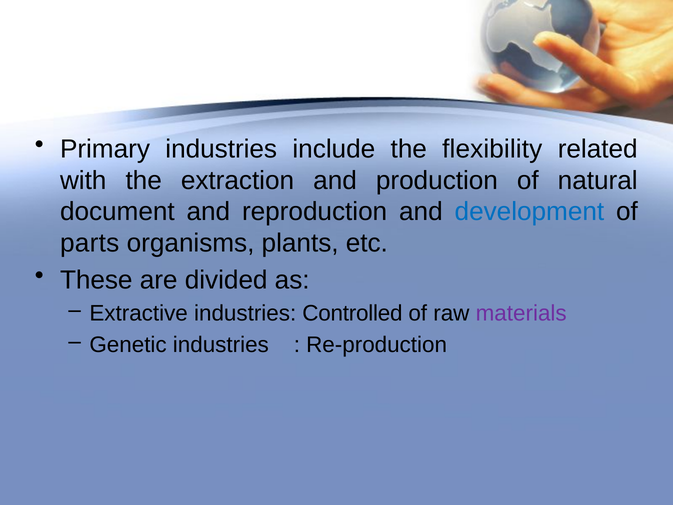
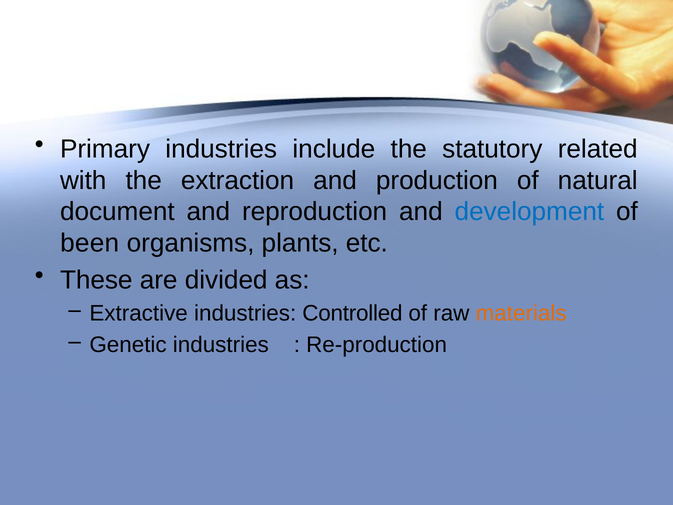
flexibility: flexibility -> statutory
parts: parts -> been
materials colour: purple -> orange
